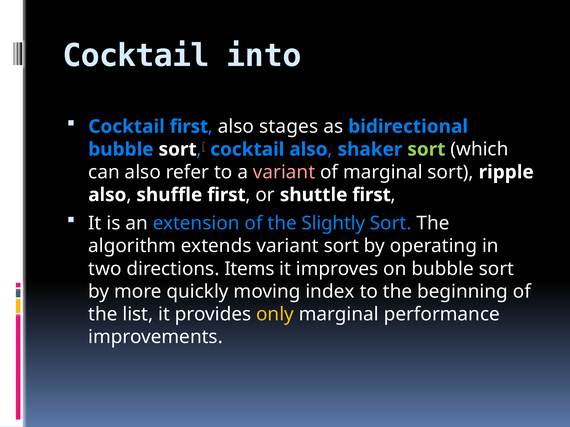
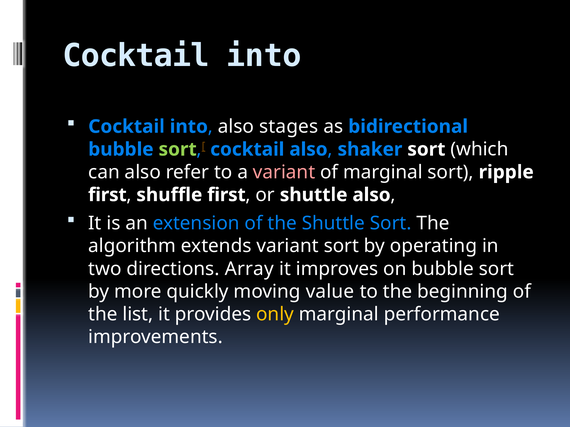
first at (189, 127): first -> into
sort at (178, 150) colour: white -> light green
sort at (426, 150) colour: light green -> white
also at (107, 195): also -> first
shuttle first: first -> also
the Slightly: Slightly -> Shuttle
Items: Items -> Array
index: index -> value
